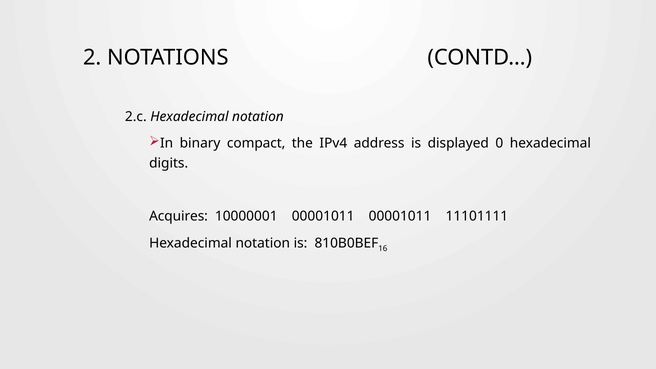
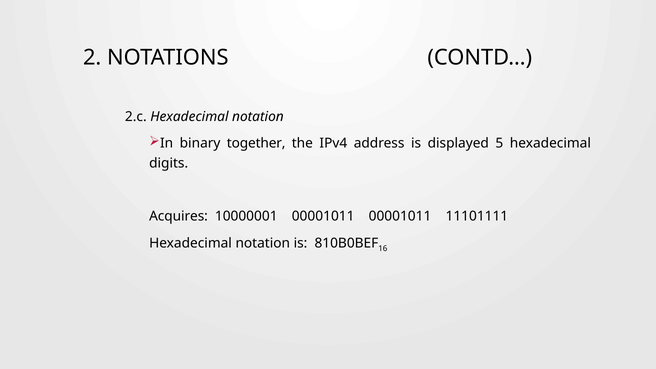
compact: compact -> together
0: 0 -> 5
